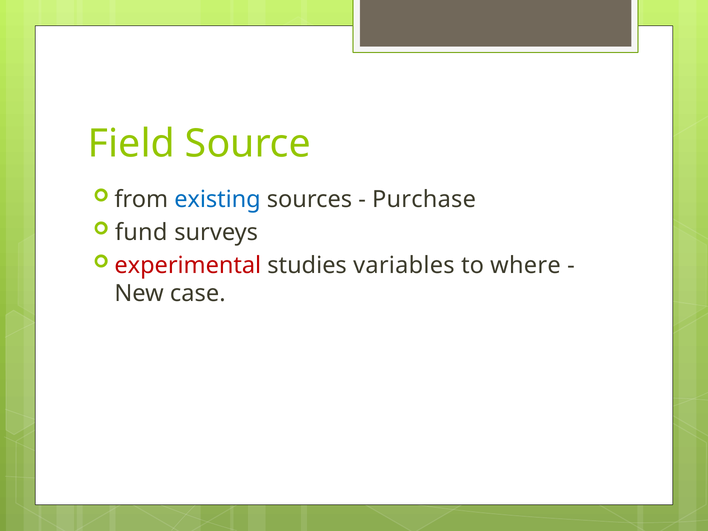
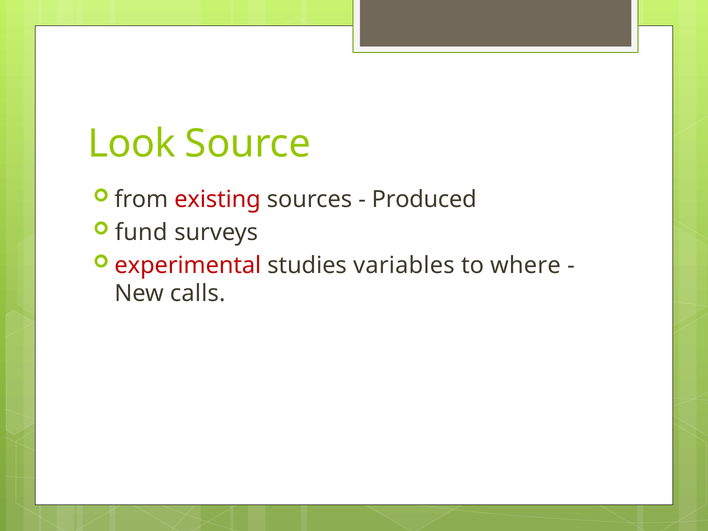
Field: Field -> Look
existing colour: blue -> red
Purchase: Purchase -> Produced
case: case -> calls
